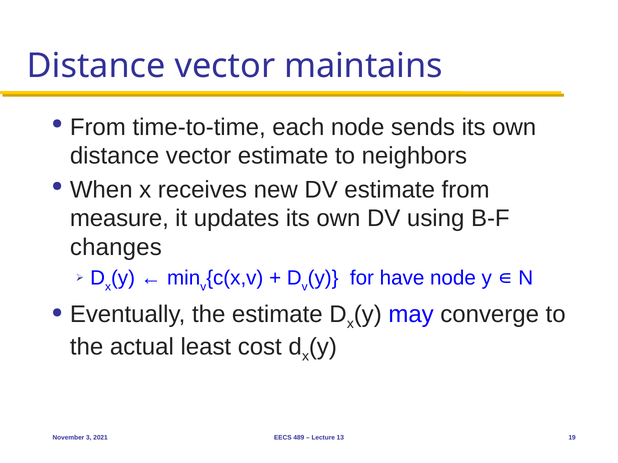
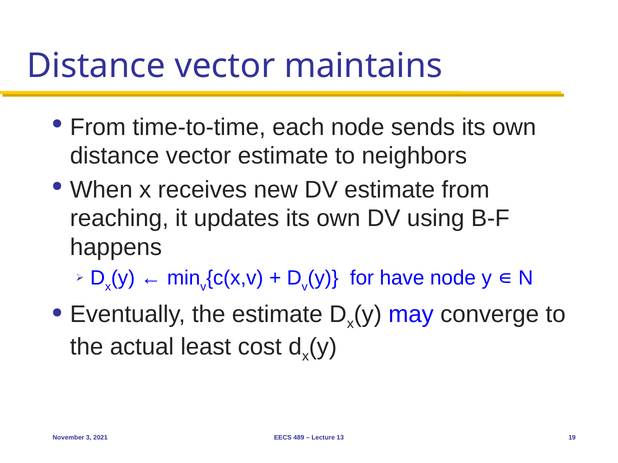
measure: measure -> reaching
changes: changes -> happens
